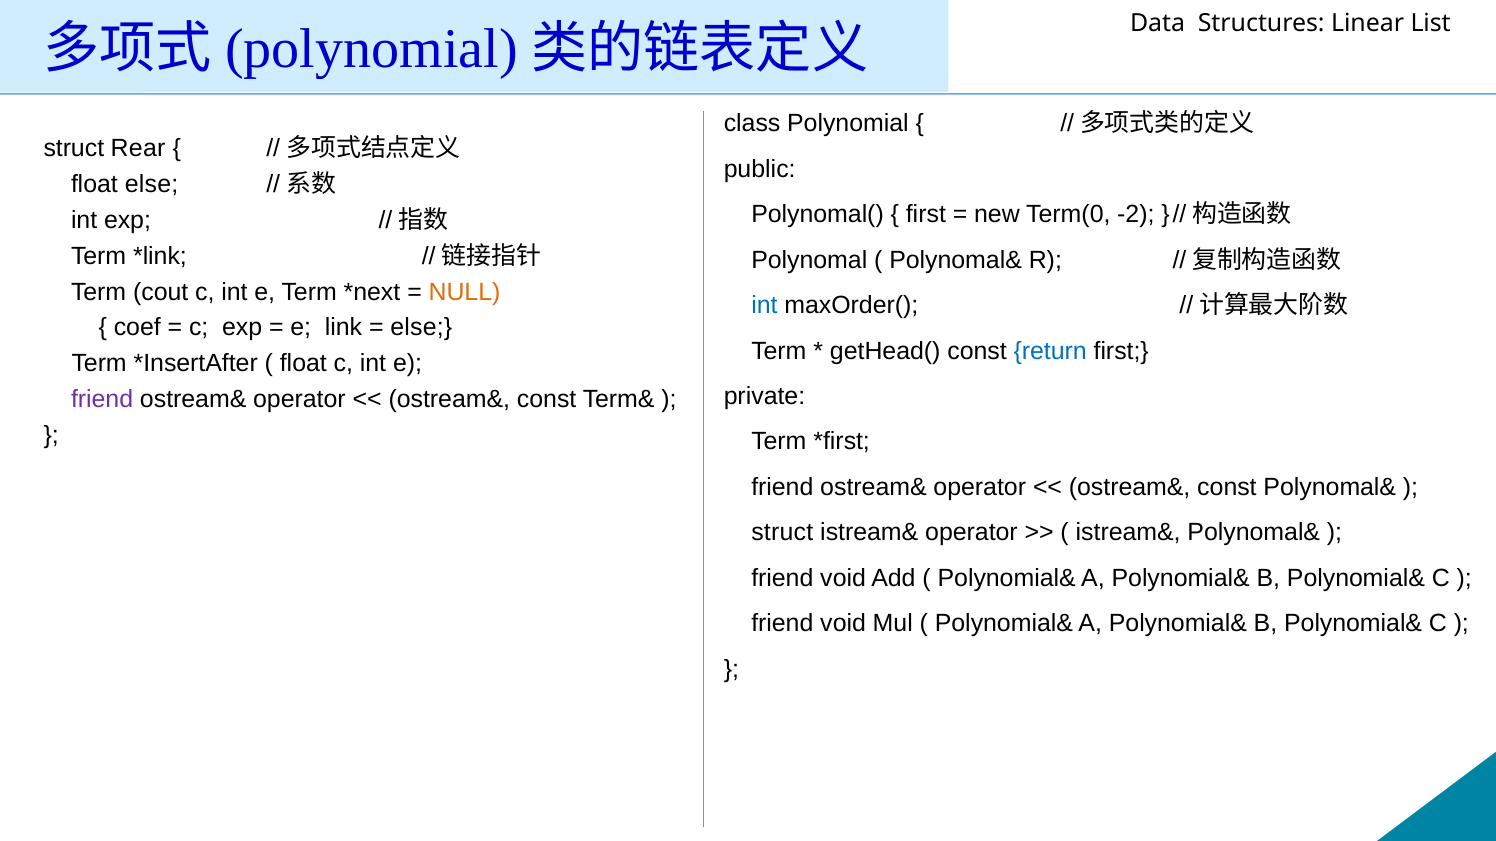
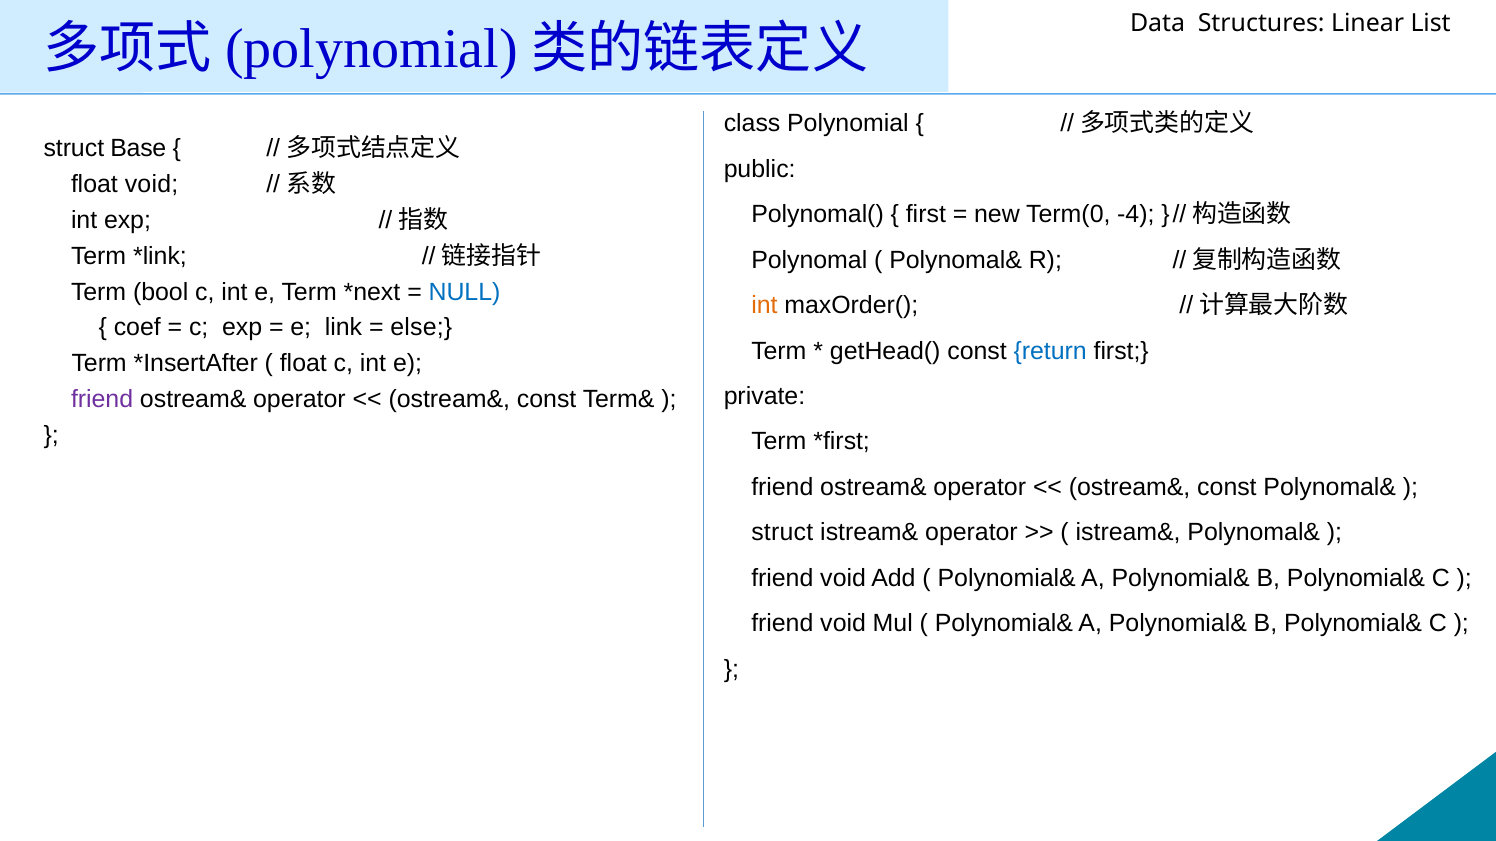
Rear: Rear -> Base
float else: else -> void
-2: -2 -> -4
cout: cout -> bool
NULL colour: orange -> blue
int at (764, 306) colour: blue -> orange
